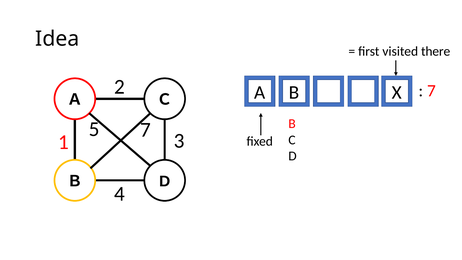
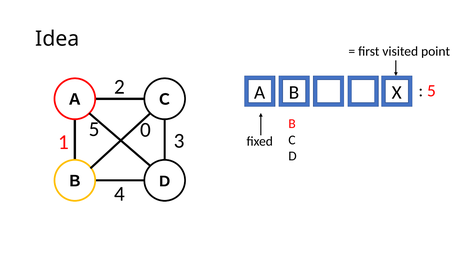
there: there -> point
7 at (431, 91): 7 -> 5
5 7: 7 -> 0
